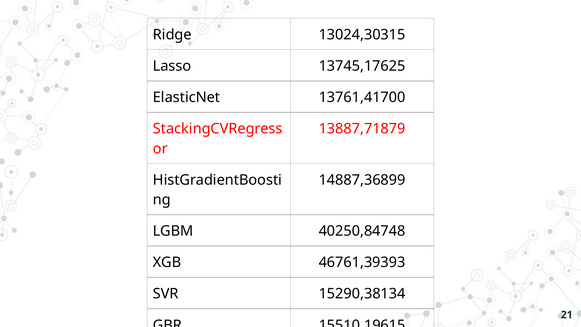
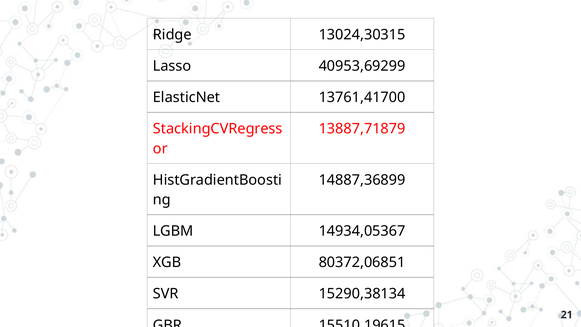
13745,17625: 13745,17625 -> 40953,69299
40250,84748: 40250,84748 -> 14934,05367
46761,39393: 46761,39393 -> 80372,06851
